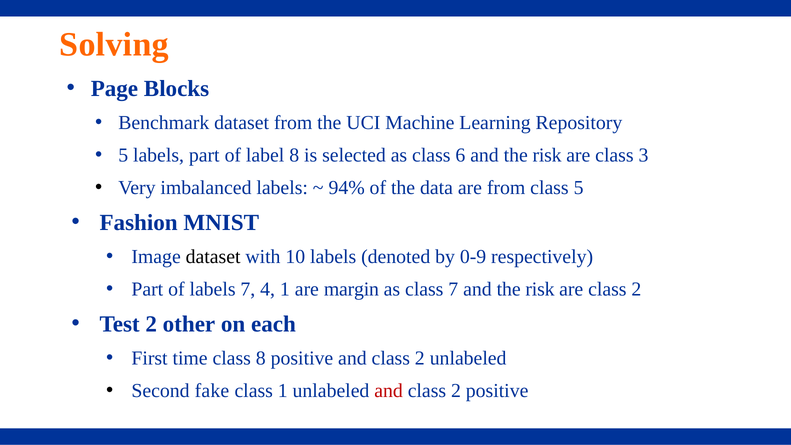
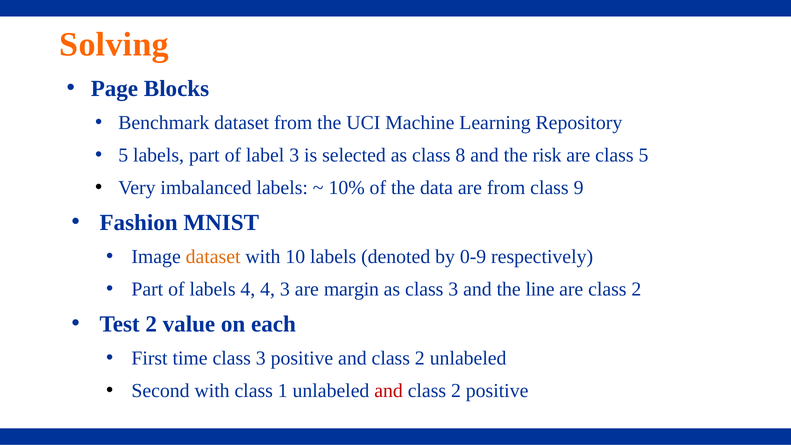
label 8: 8 -> 3
6: 6 -> 8
class 3: 3 -> 5
94%: 94% -> 10%
class 5: 5 -> 9
dataset at (213, 257) colour: black -> orange
labels 7: 7 -> 4
4 1: 1 -> 3
as class 7: 7 -> 3
risk at (540, 289): risk -> line
other: other -> value
time class 8: 8 -> 3
Second fake: fake -> with
